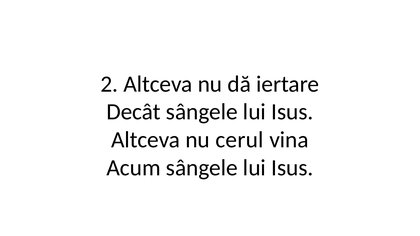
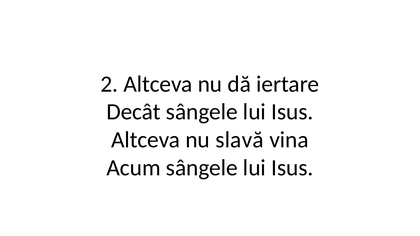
cerul: cerul -> slavă
